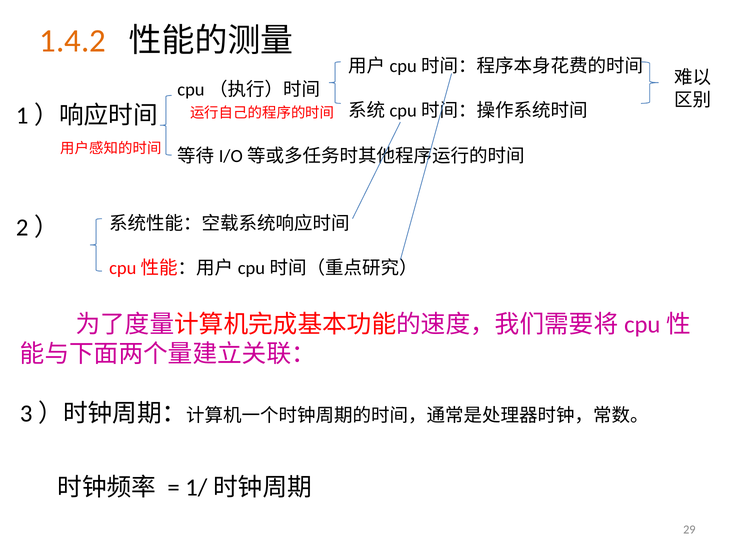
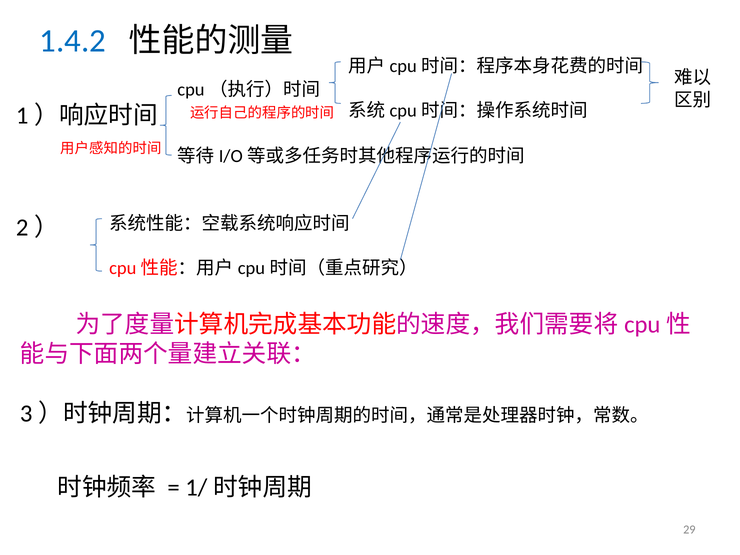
1.4.2 colour: orange -> blue
